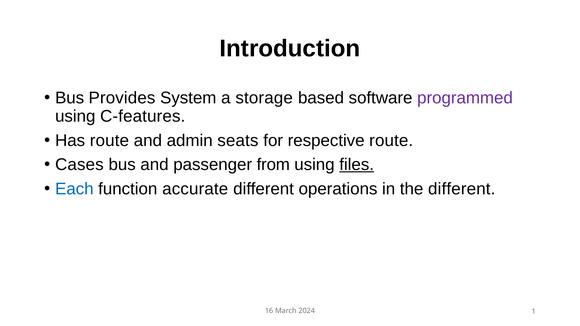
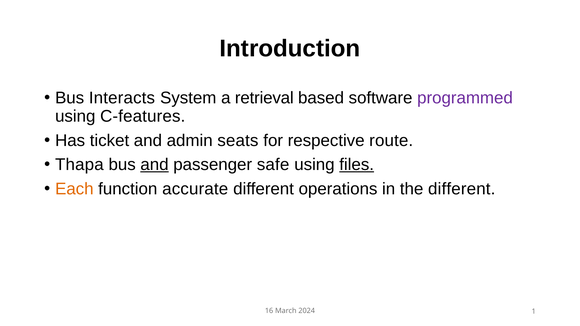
Provides: Provides -> Interacts
storage: storage -> retrieval
Has route: route -> ticket
Cases: Cases -> Thapa
and at (154, 165) underline: none -> present
from: from -> safe
Each colour: blue -> orange
